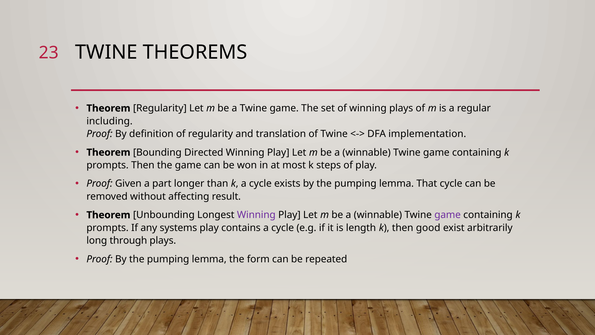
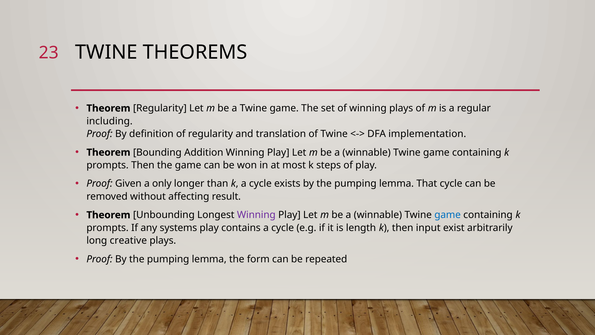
Directed: Directed -> Addition
part: part -> only
game at (448, 215) colour: purple -> blue
good: good -> input
through: through -> creative
